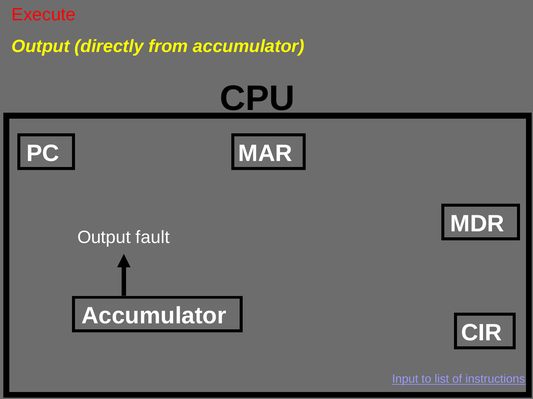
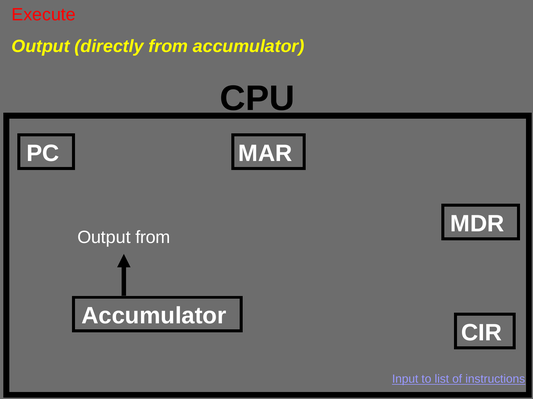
Output fault: fault -> from
